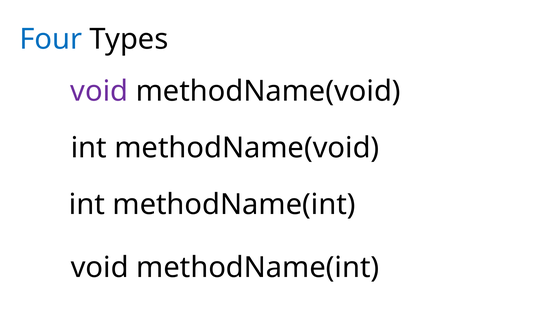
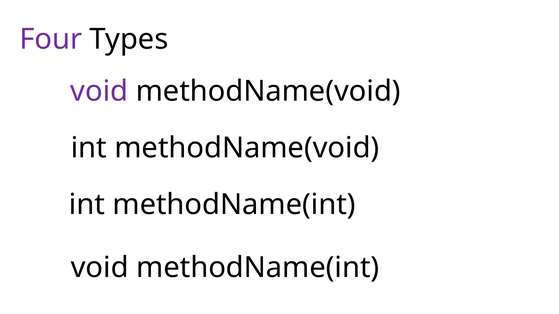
Four colour: blue -> purple
